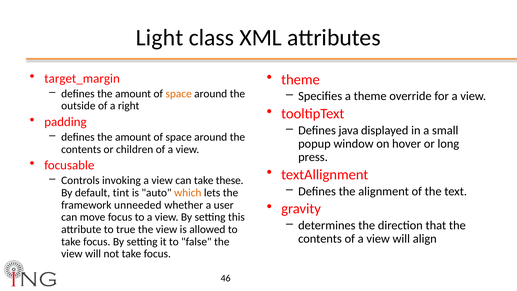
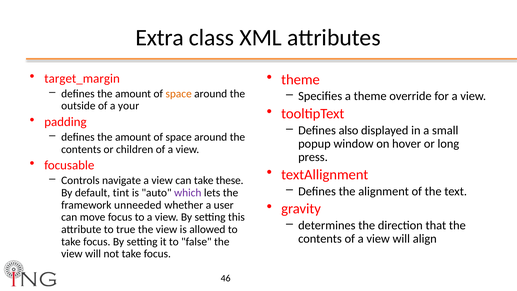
Light: Light -> Extra
right: right -> your
java: java -> also
invoking: invoking -> navigate
which colour: orange -> purple
